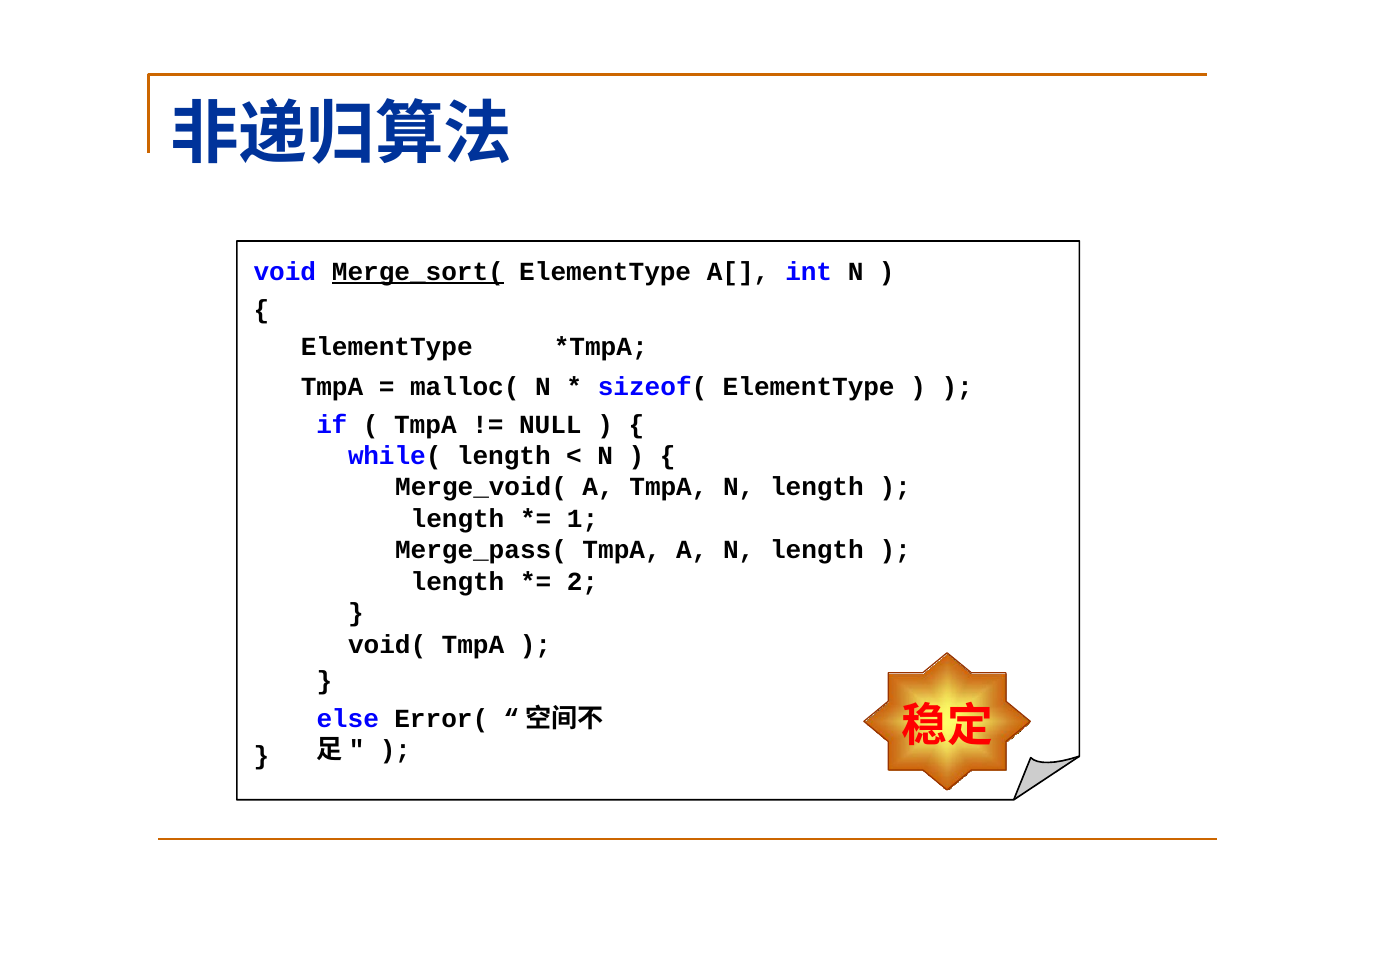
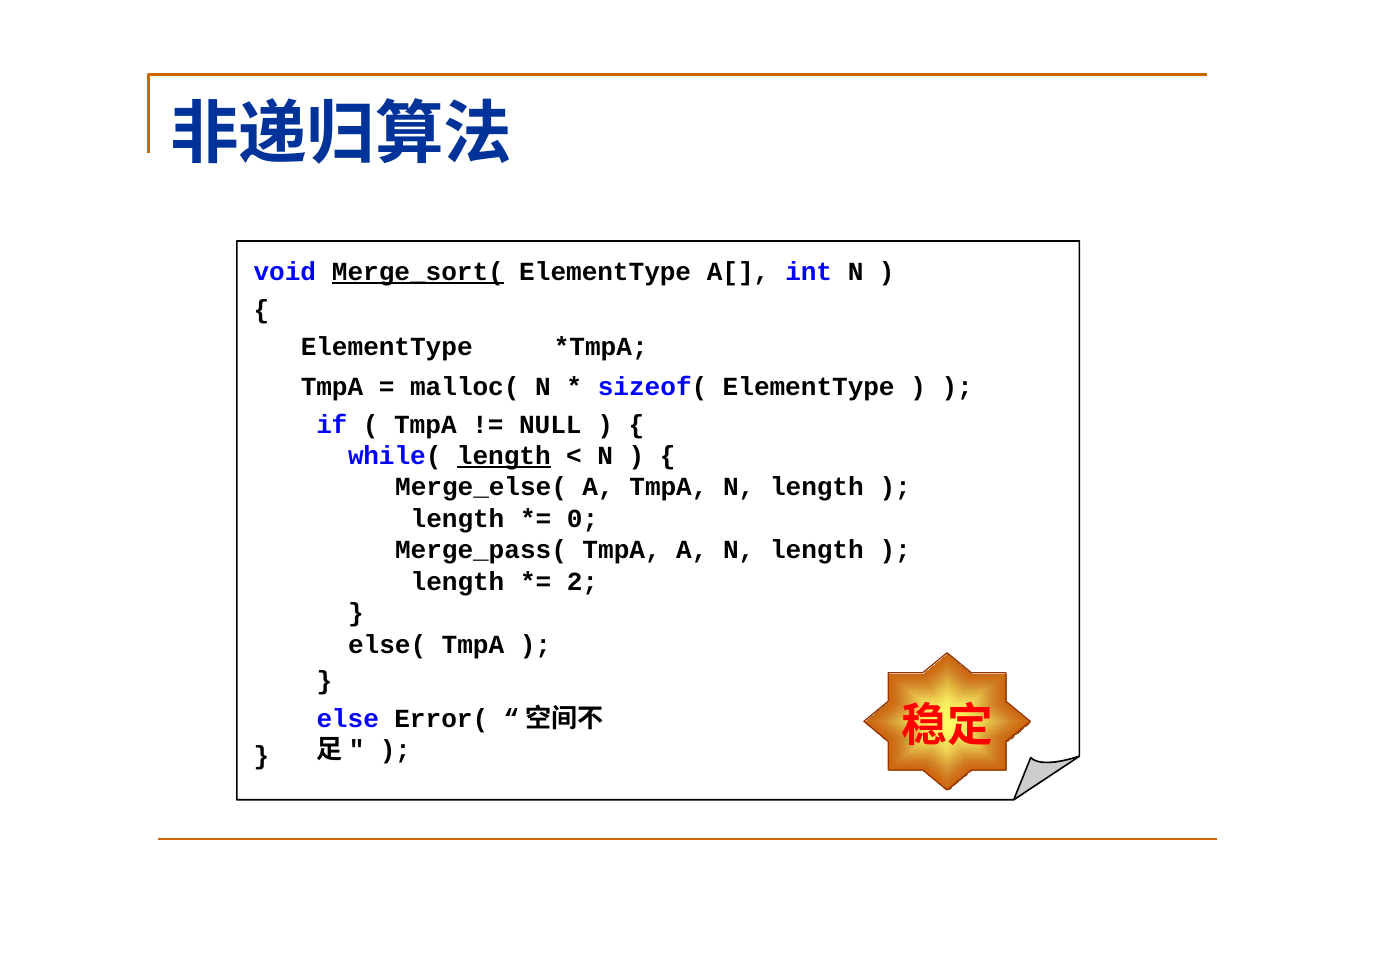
length at (504, 456) underline: none -> present
Merge_void(: Merge_void( -> Merge_else(
1 at (583, 518): 1 -> 0
void(: void( -> else(
